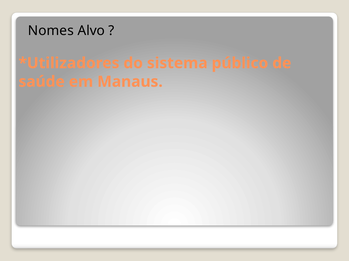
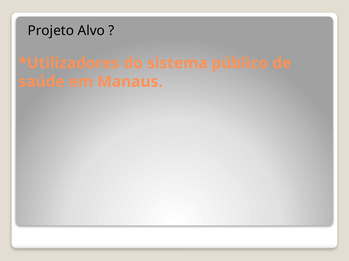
Nomes: Nomes -> Projeto
